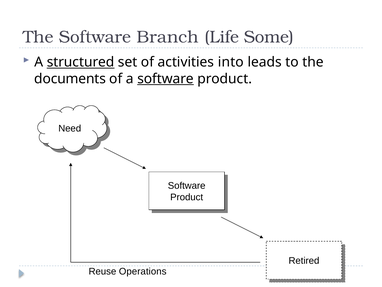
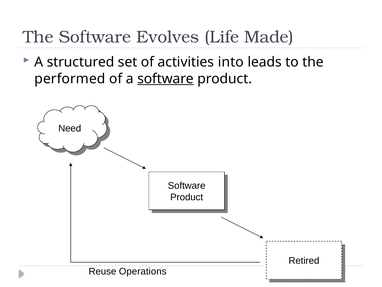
Branch: Branch -> Evolves
Some: Some -> Made
structured underline: present -> none
documents: documents -> performed
